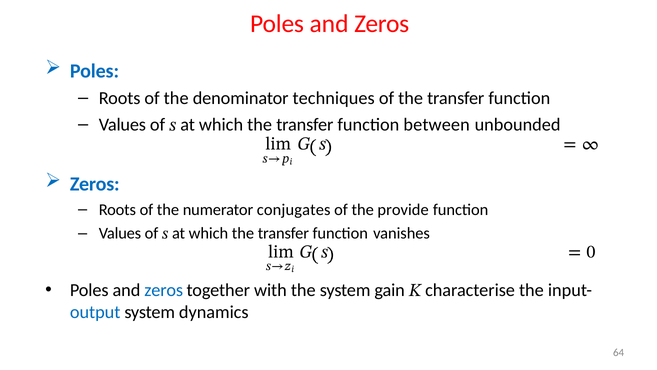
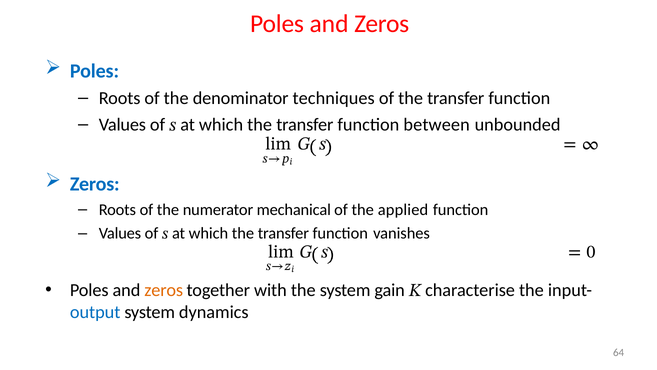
conjugates: conjugates -> mechanical
provide: provide -> applied
zeros at (164, 290) colour: blue -> orange
